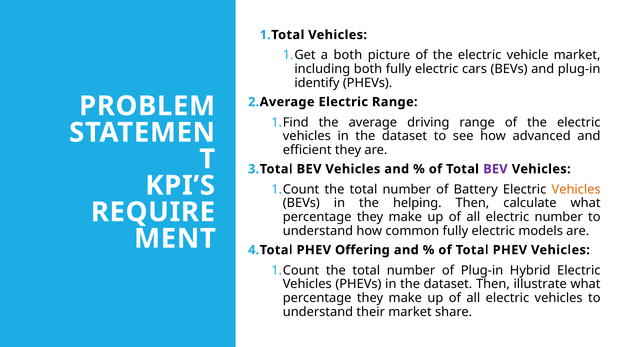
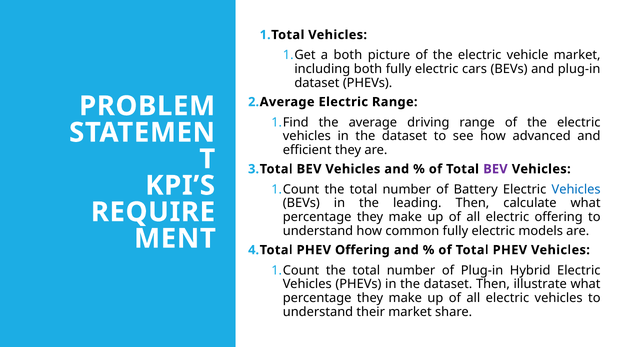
identify at (317, 83): identify -> dataset
Vehicles at (576, 189) colour: orange -> blue
helping: helping -> leading
electric number: number -> offering
